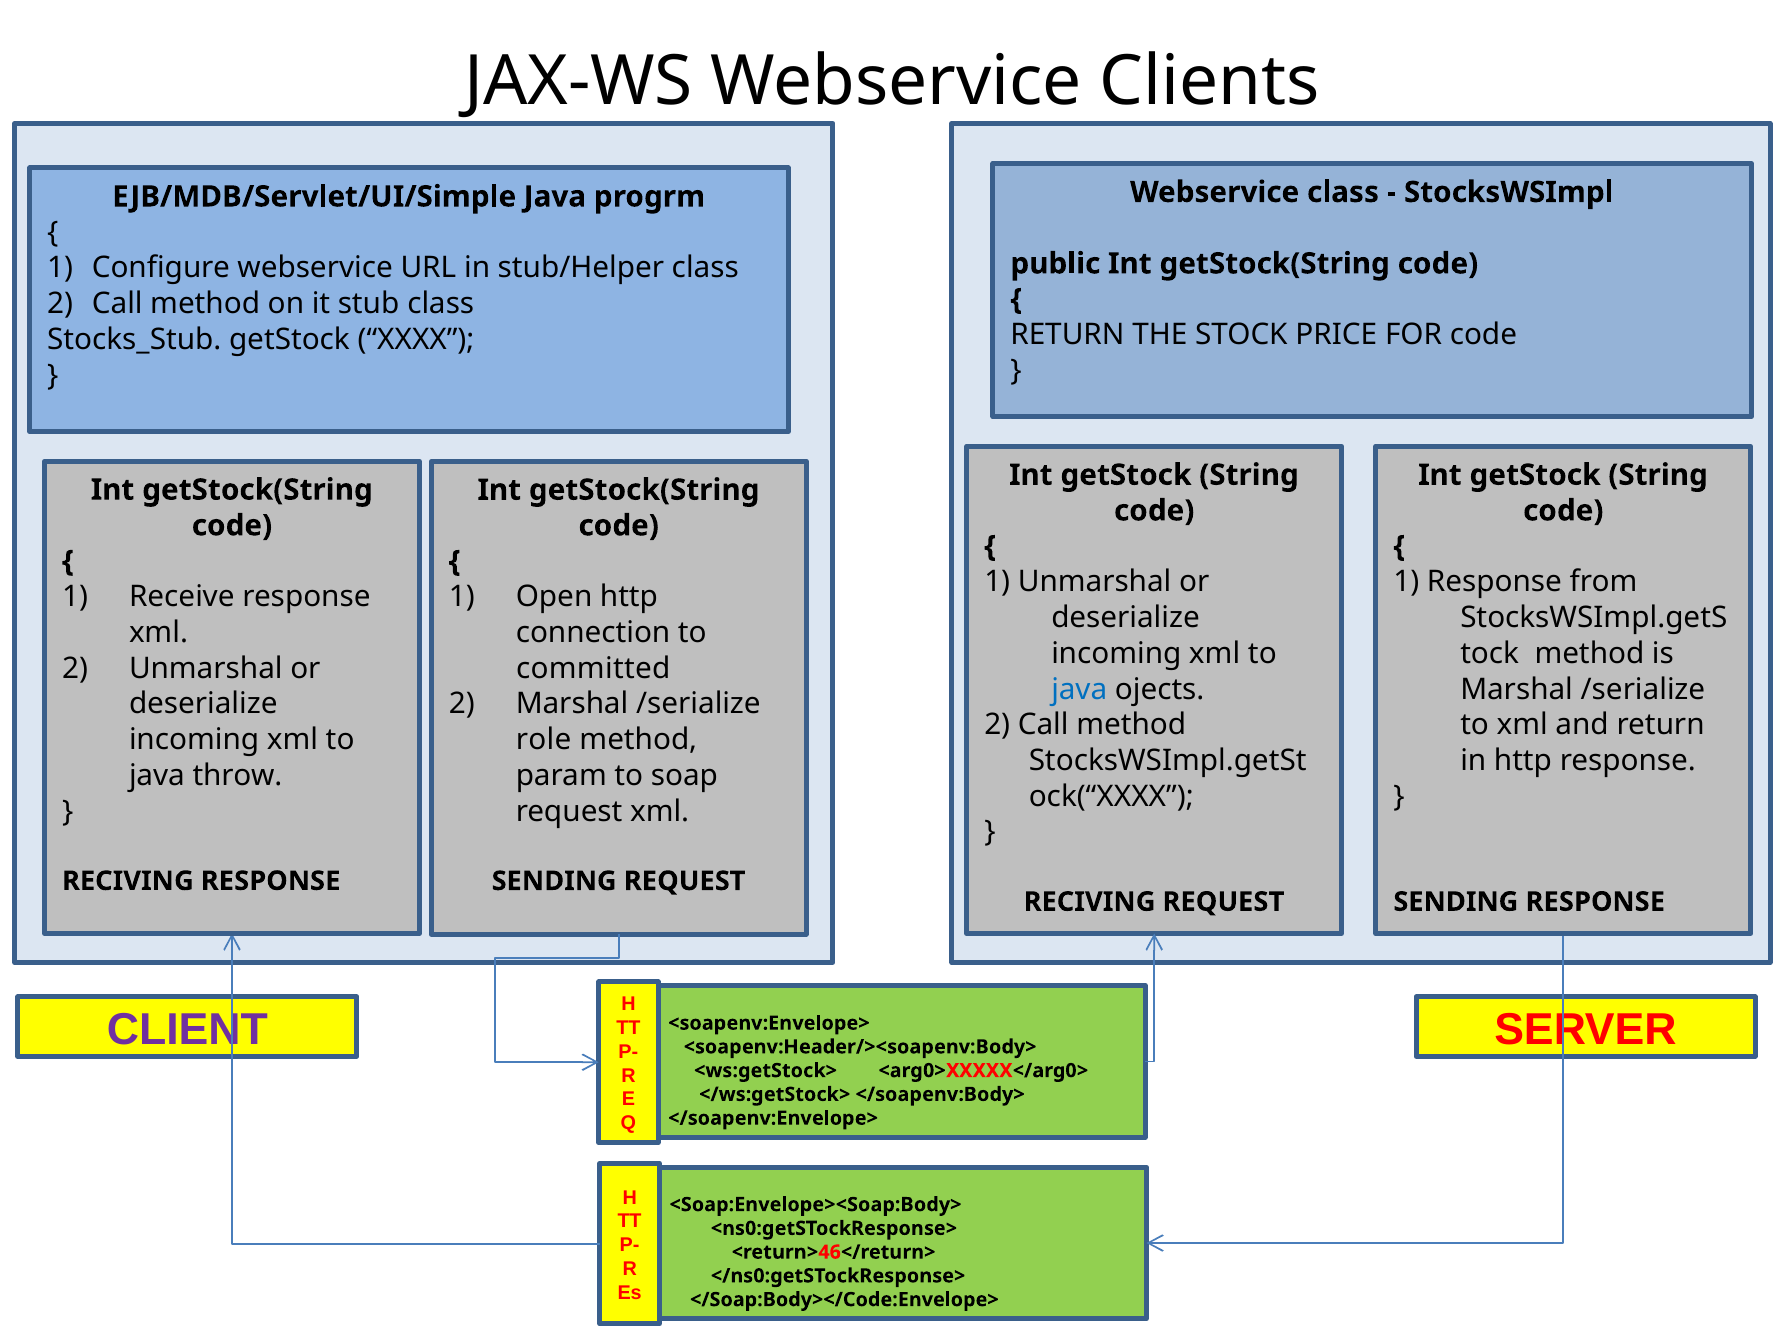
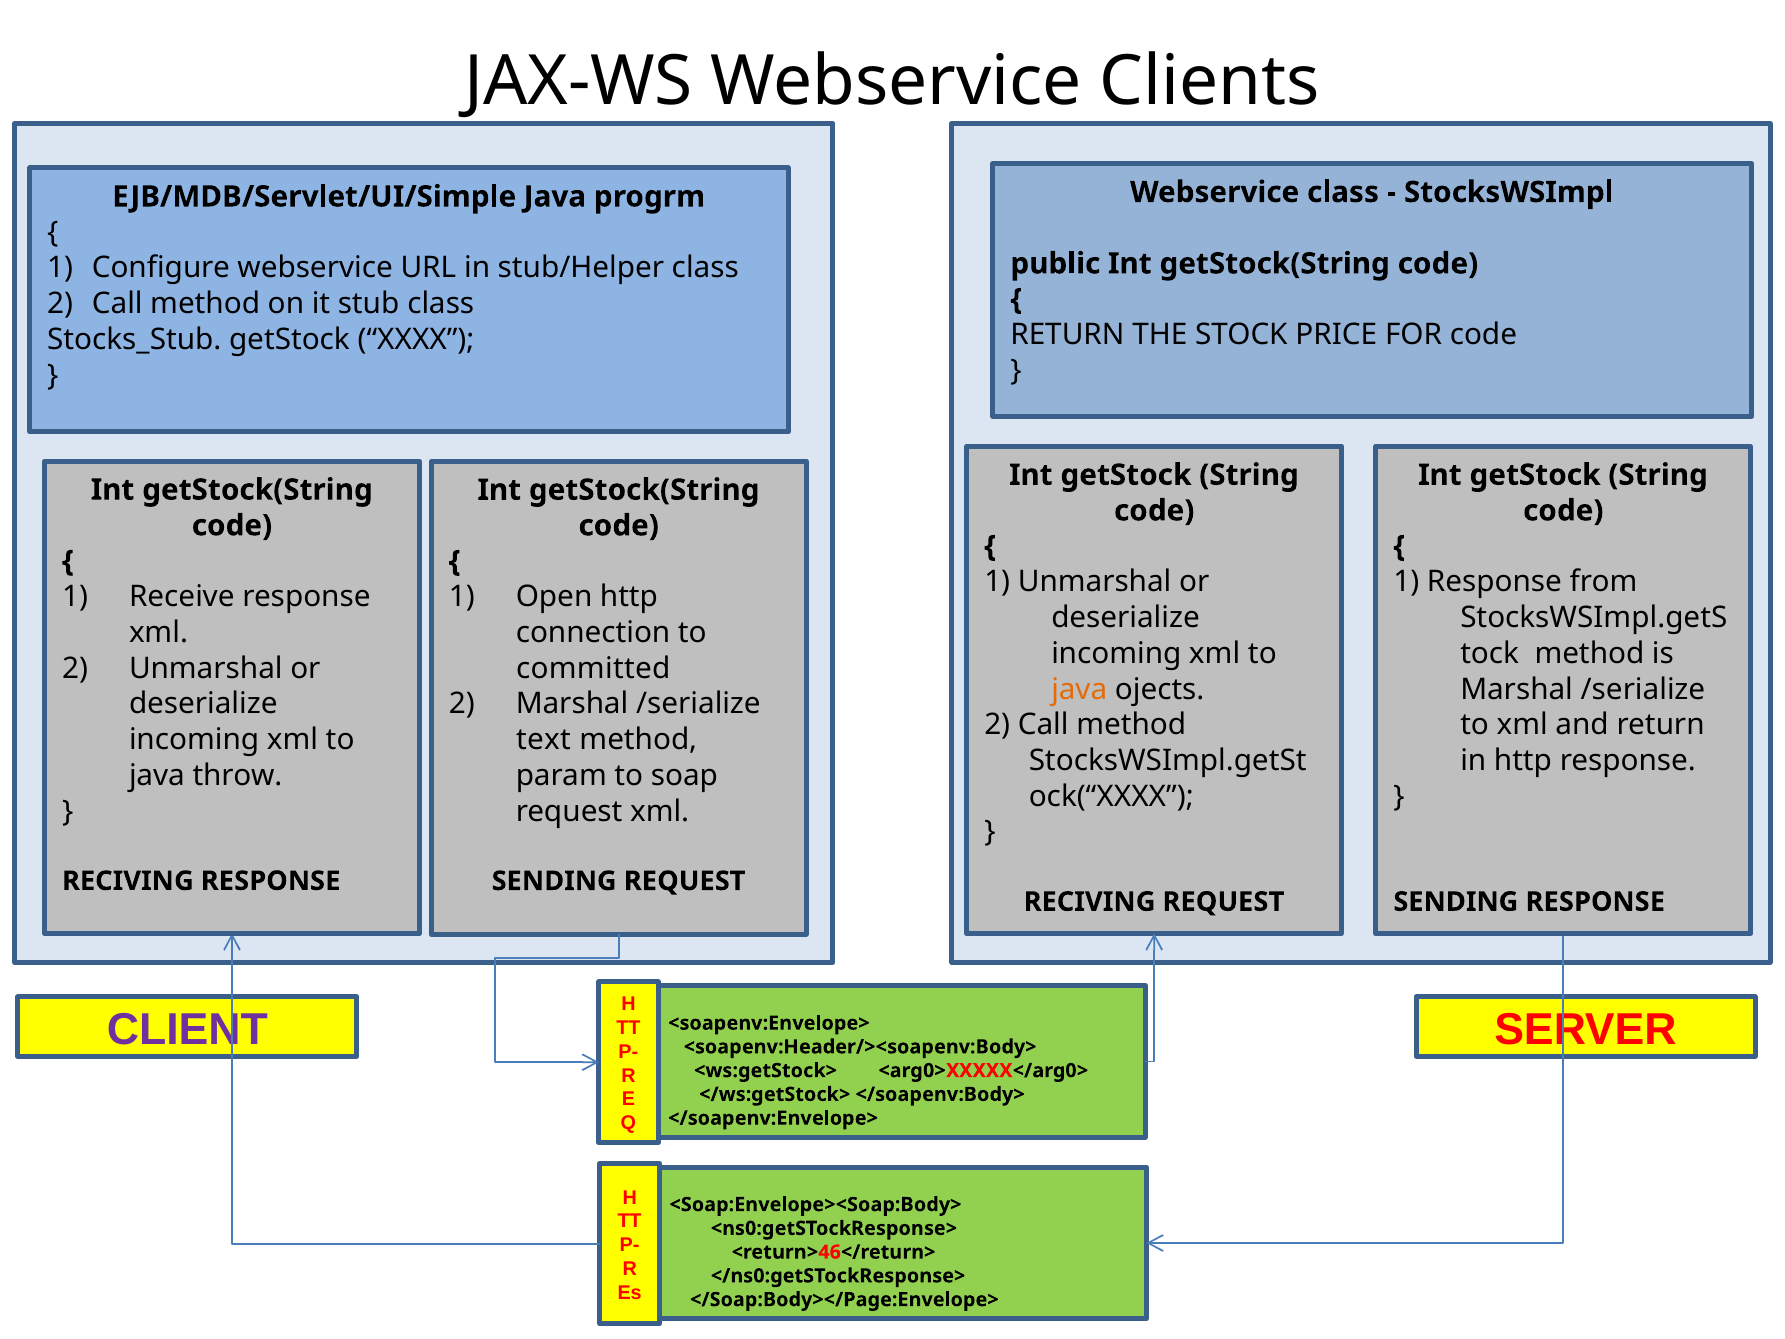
java at (1079, 689) colour: blue -> orange
role: role -> text
</Soap:Body></Code:Envelope>: </Soap:Body></Code:Envelope> -> </Soap:Body></Page:Envelope>
